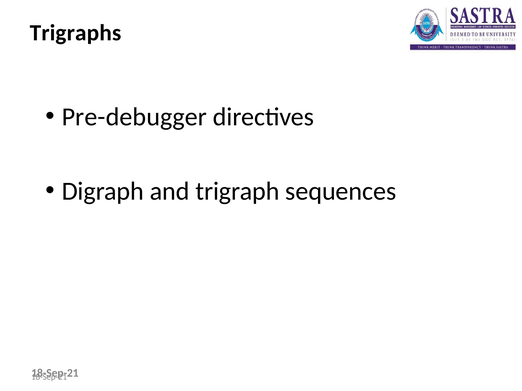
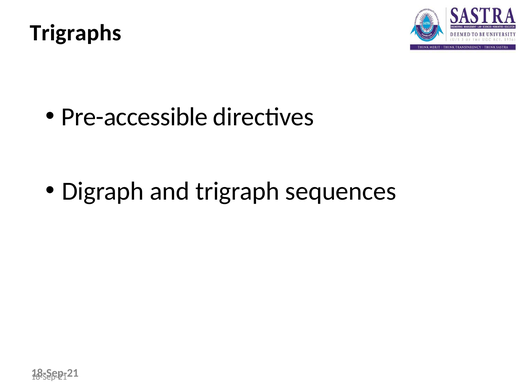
Pre-debugger: Pre-debugger -> Pre-accessible
